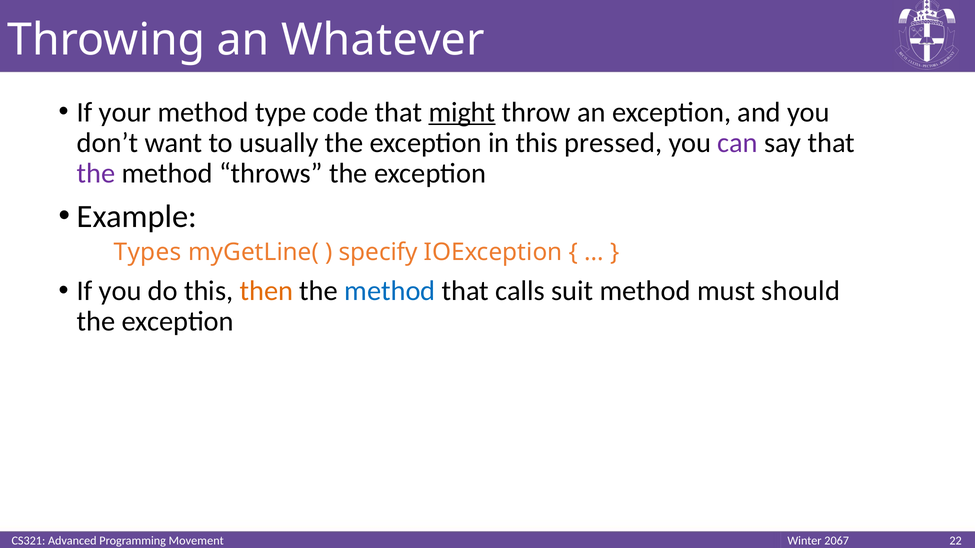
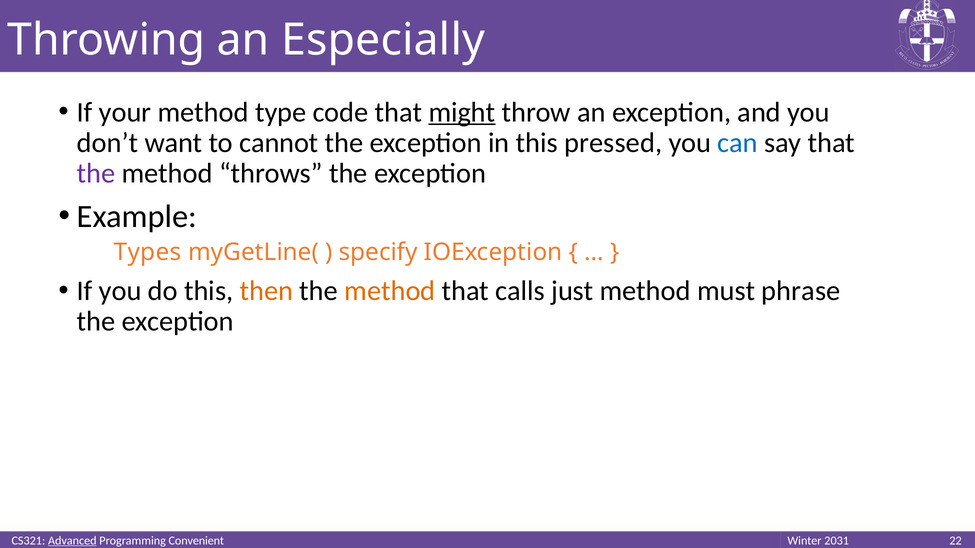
Whatever: Whatever -> Especially
usually: usually -> cannot
can colour: purple -> blue
method at (390, 291) colour: blue -> orange
suit: suit -> just
should: should -> phrase
Advanced underline: none -> present
Movement: Movement -> Convenient
2067: 2067 -> 2031
